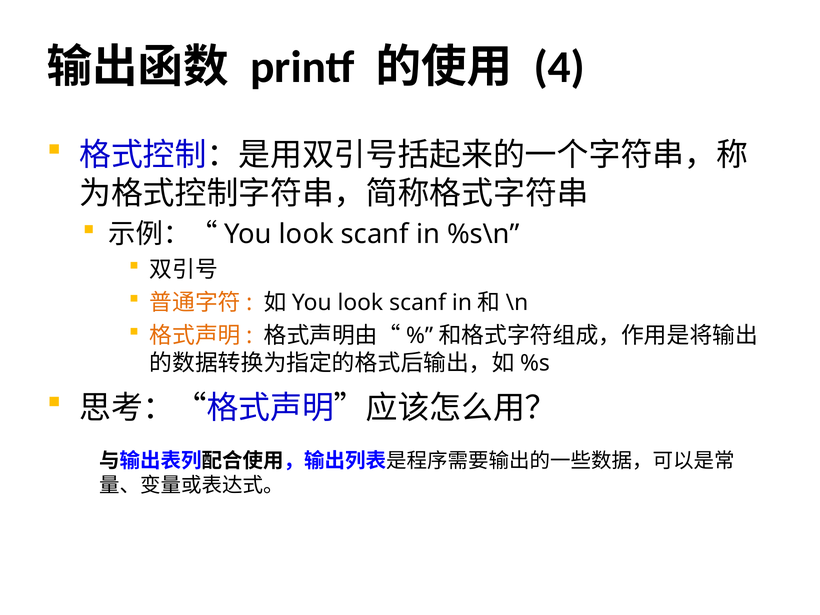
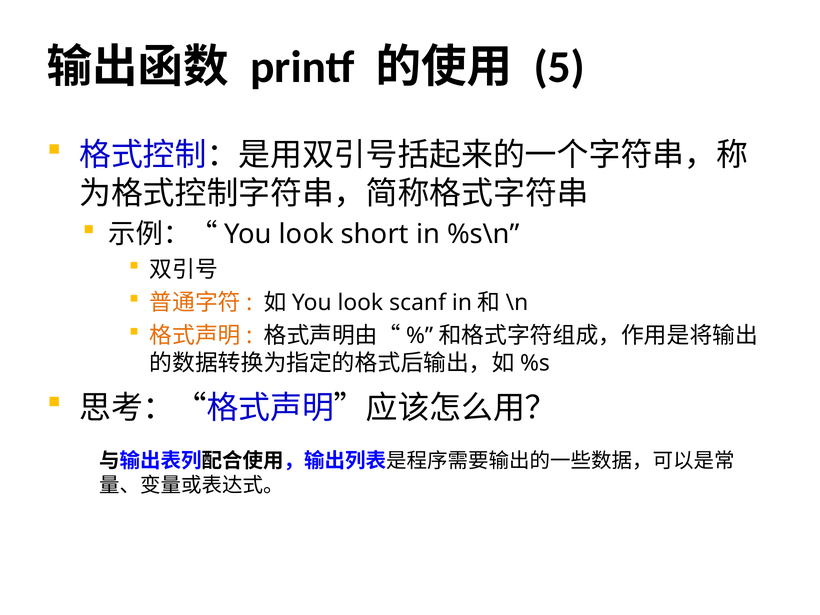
4: 4 -> 5
scanf at (375, 234): scanf -> short
